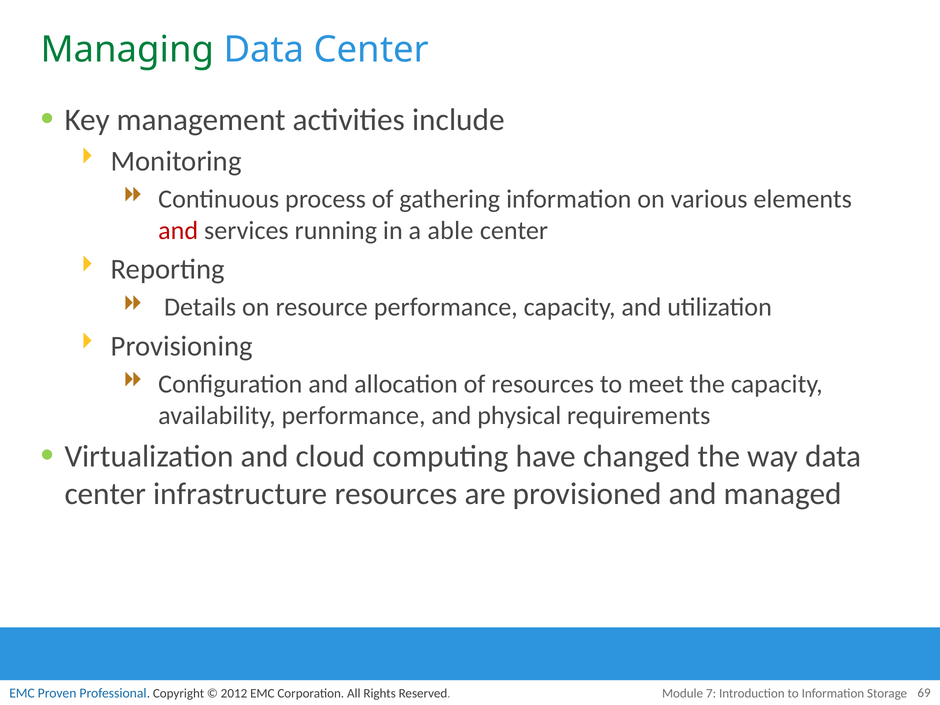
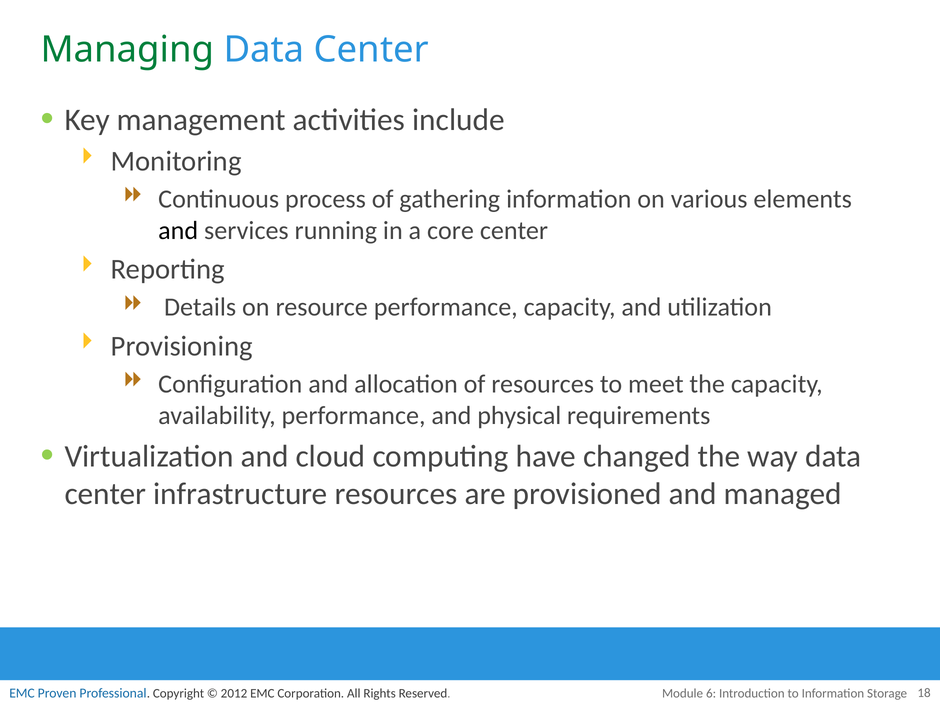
and at (178, 231) colour: red -> black
able: able -> core
7: 7 -> 6
69: 69 -> 18
